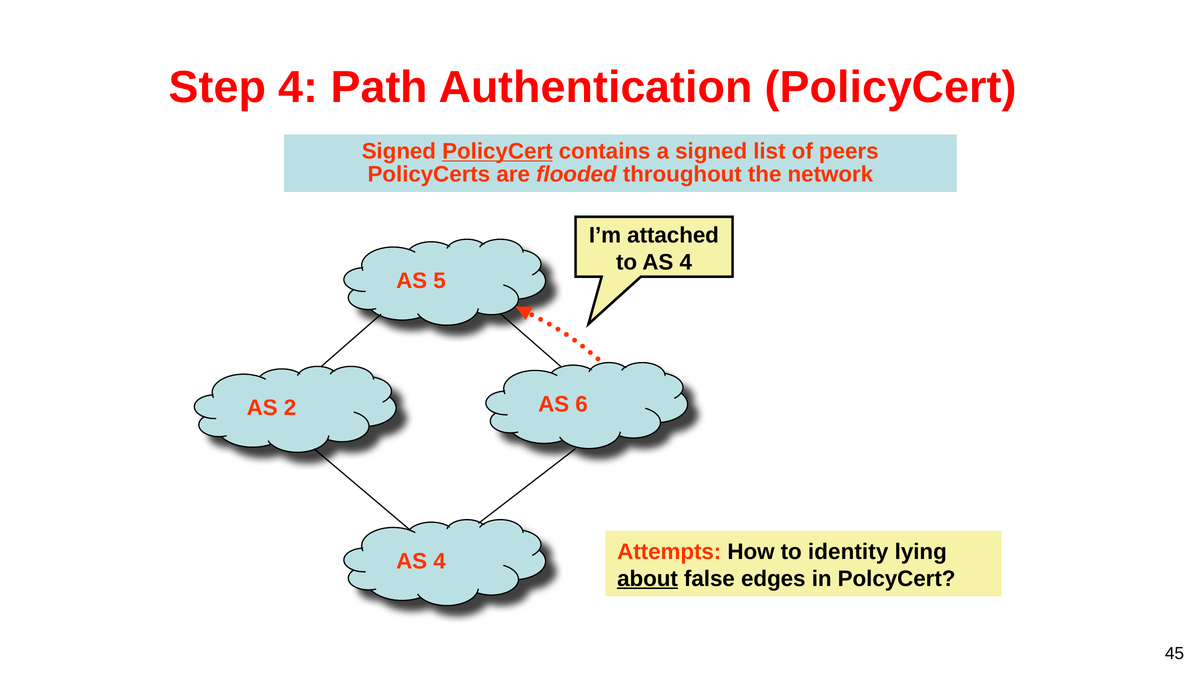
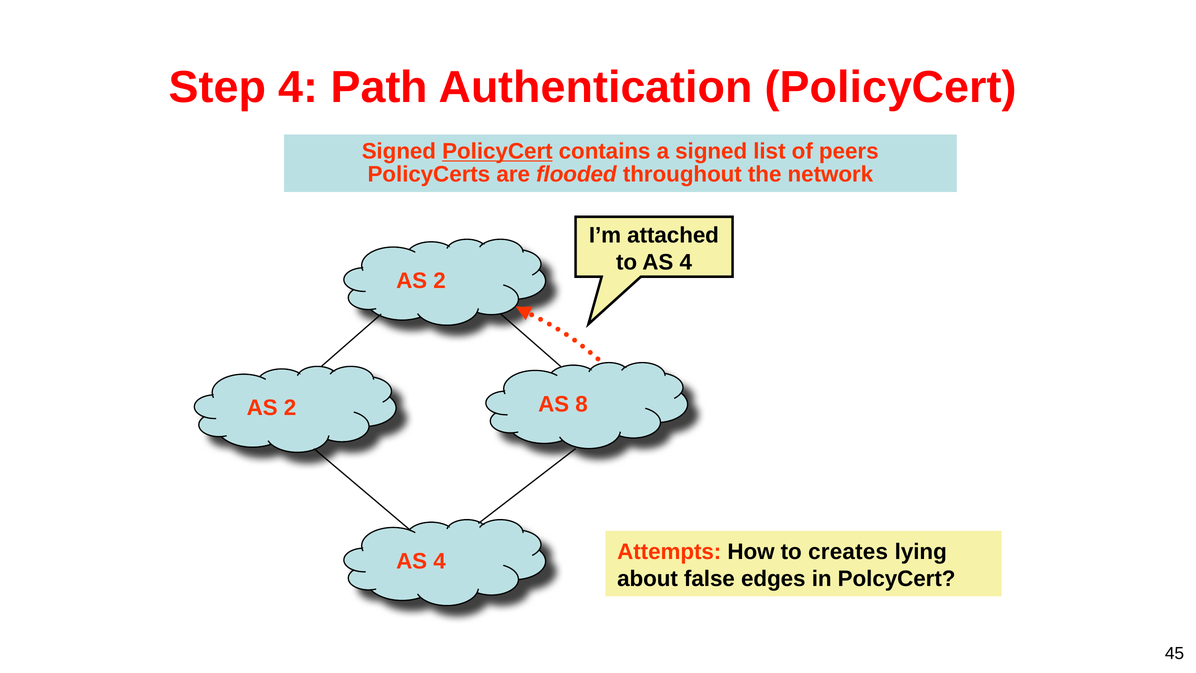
5 at (440, 281): 5 -> 2
6: 6 -> 8
identity: identity -> creates
about underline: present -> none
